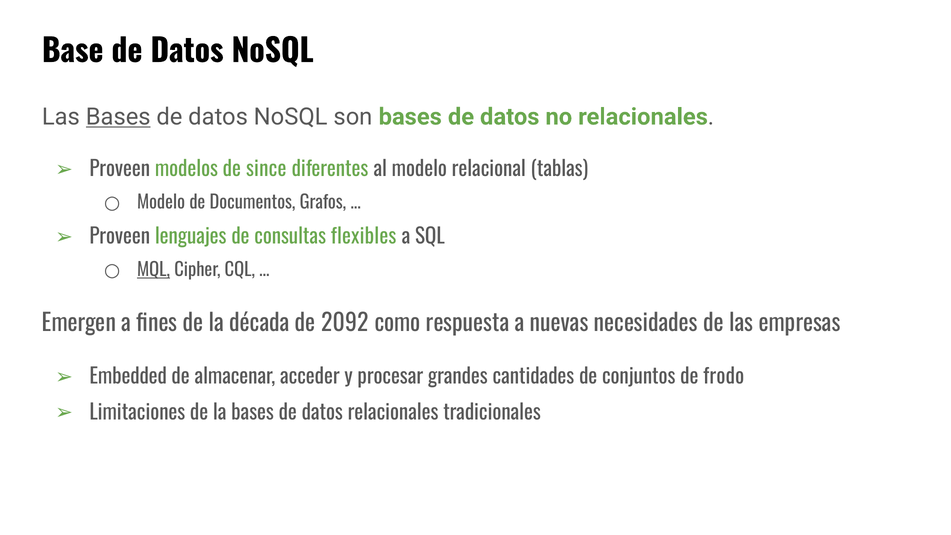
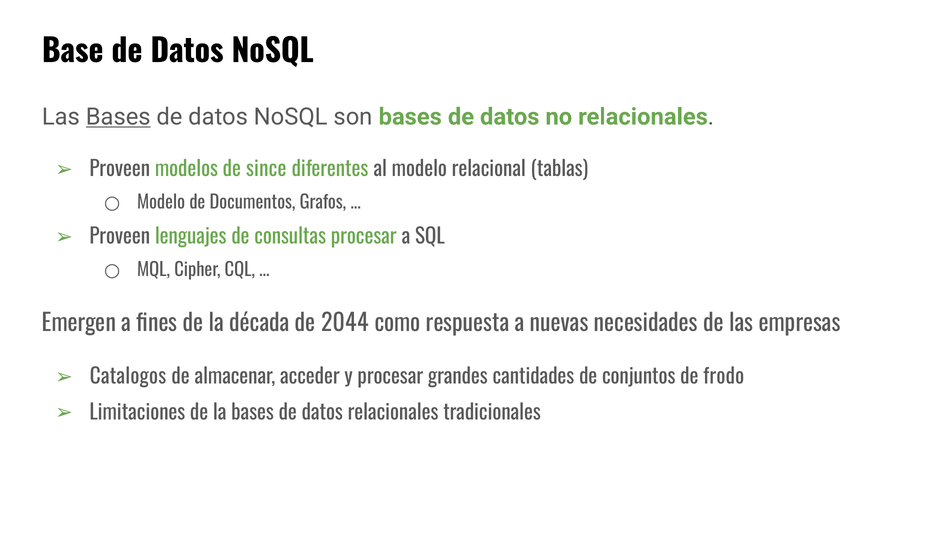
consultas flexibles: flexibles -> procesar
MQL underline: present -> none
2092: 2092 -> 2044
Embedded: Embedded -> Catalogos
